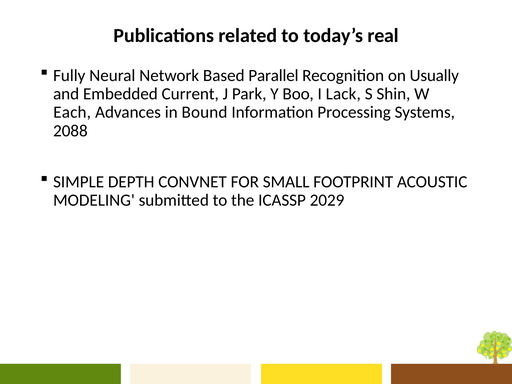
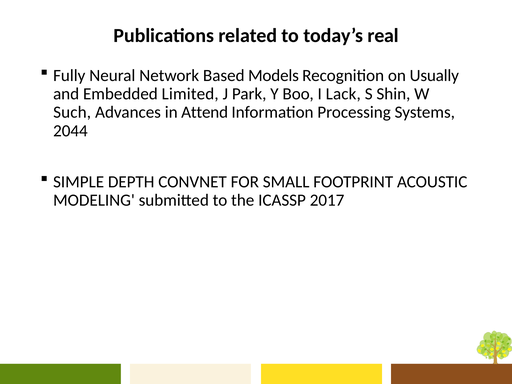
Parallel: Parallel -> Models
Current: Current -> Limited
Each: Each -> Such
Bound: Bound -> Attend
2088: 2088 -> 2044
2029: 2029 -> 2017
